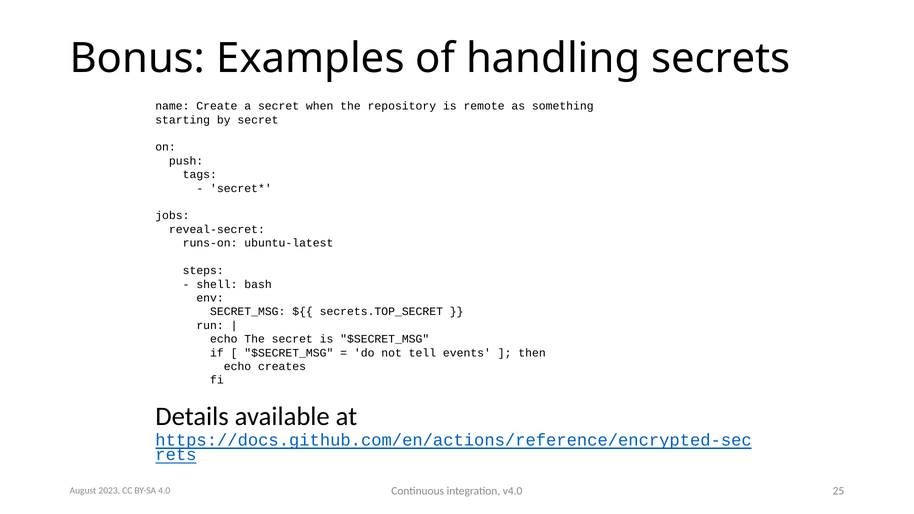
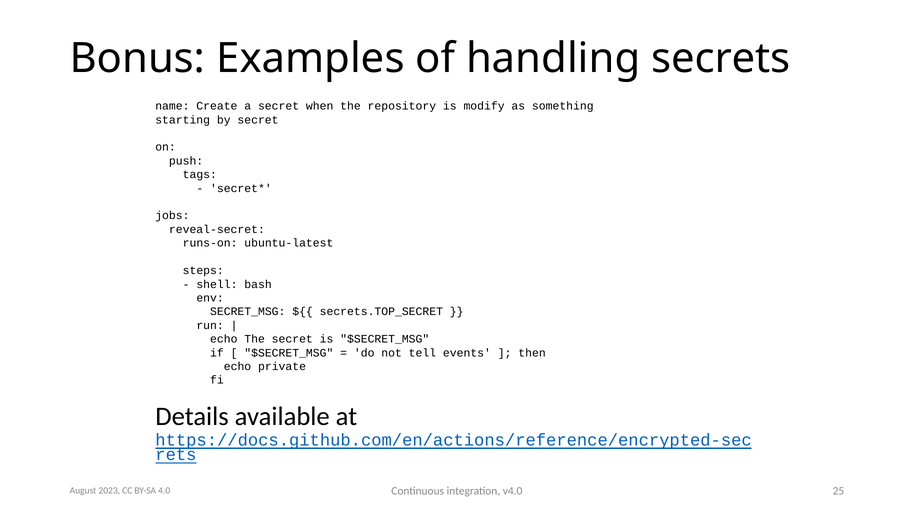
remote: remote -> modify
creates: creates -> private
